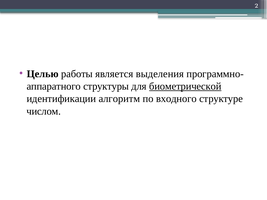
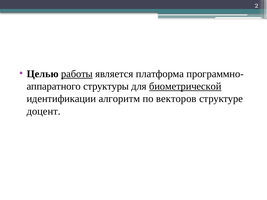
работы underline: none -> present
выделения: выделения -> платформа
входного: входного -> векторов
числом: числом -> доцент
